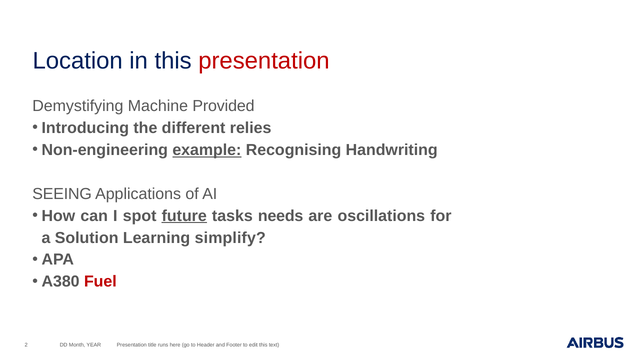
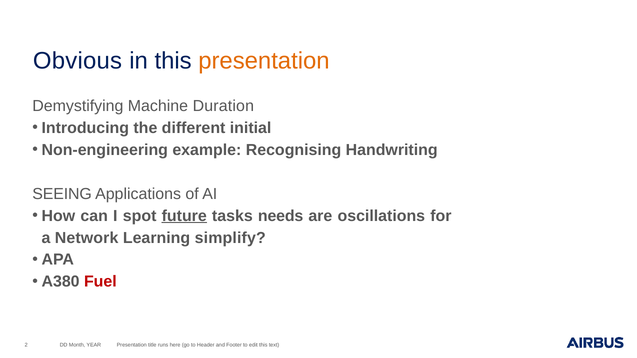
Location: Location -> Obvious
presentation at (264, 61) colour: red -> orange
Provided: Provided -> Duration
relies: relies -> initial
example underline: present -> none
Solution: Solution -> Network
